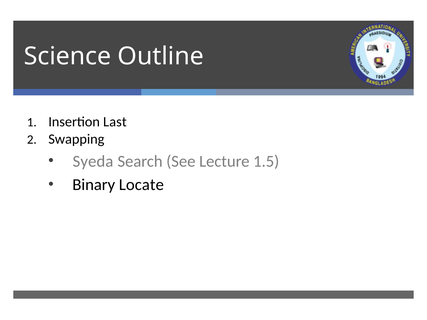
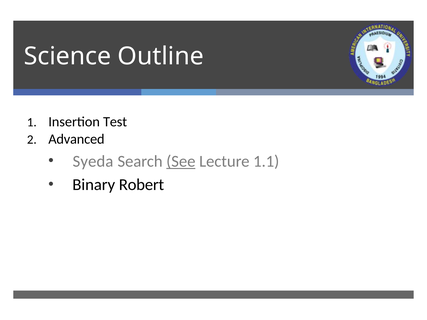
Last: Last -> Test
Swapping: Swapping -> Advanced
See underline: none -> present
1.5: 1.5 -> 1.1
Locate: Locate -> Robert
